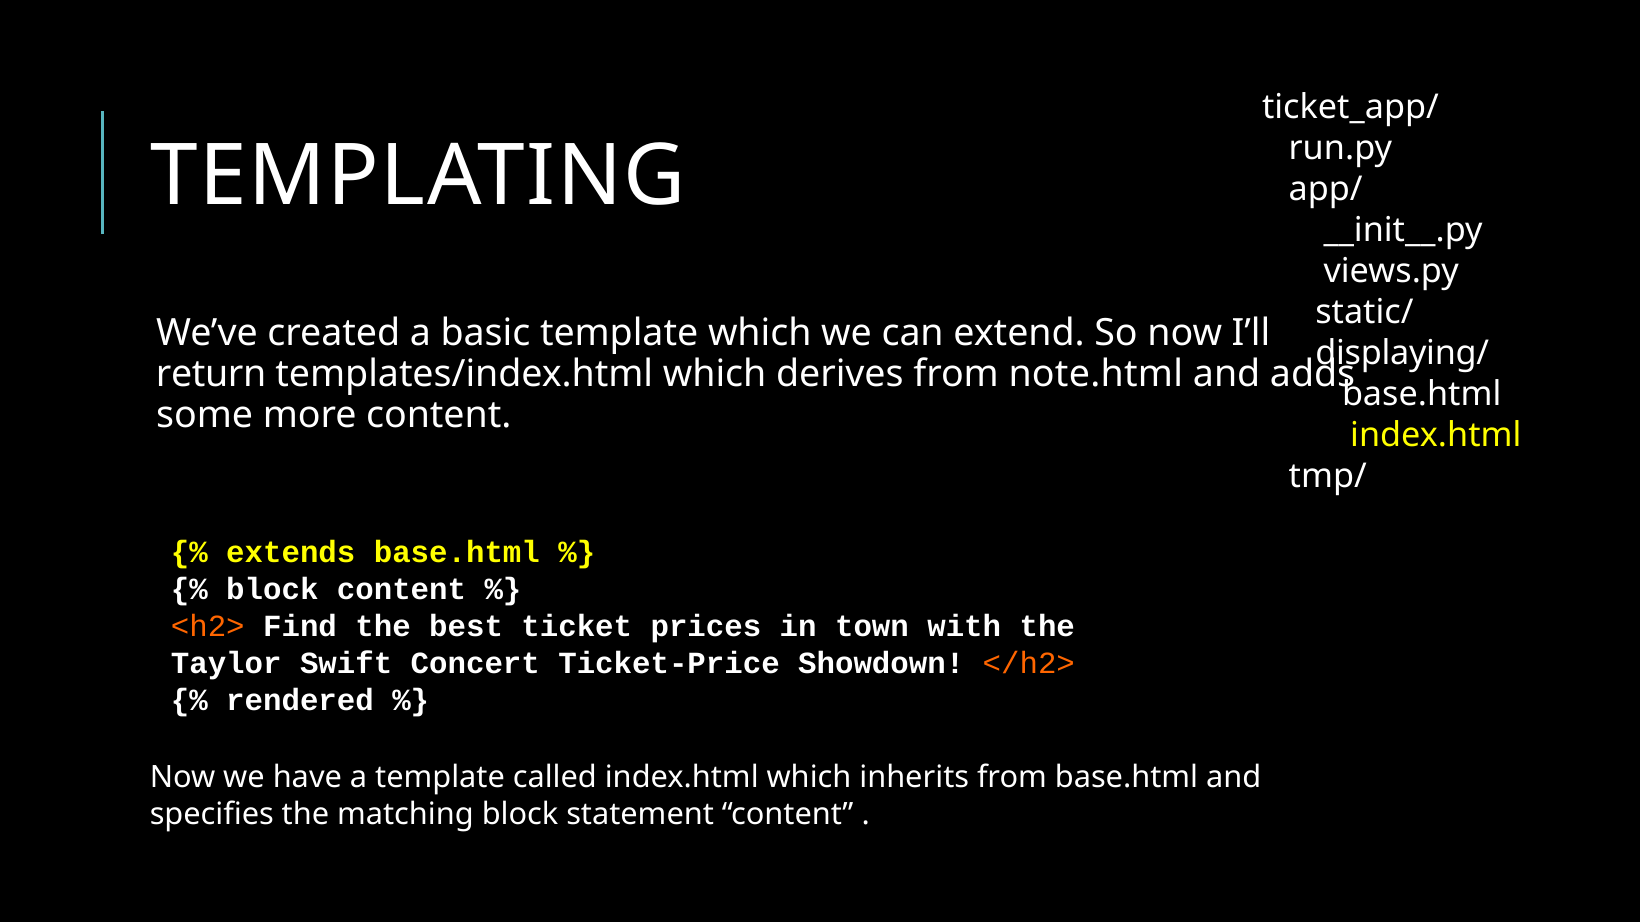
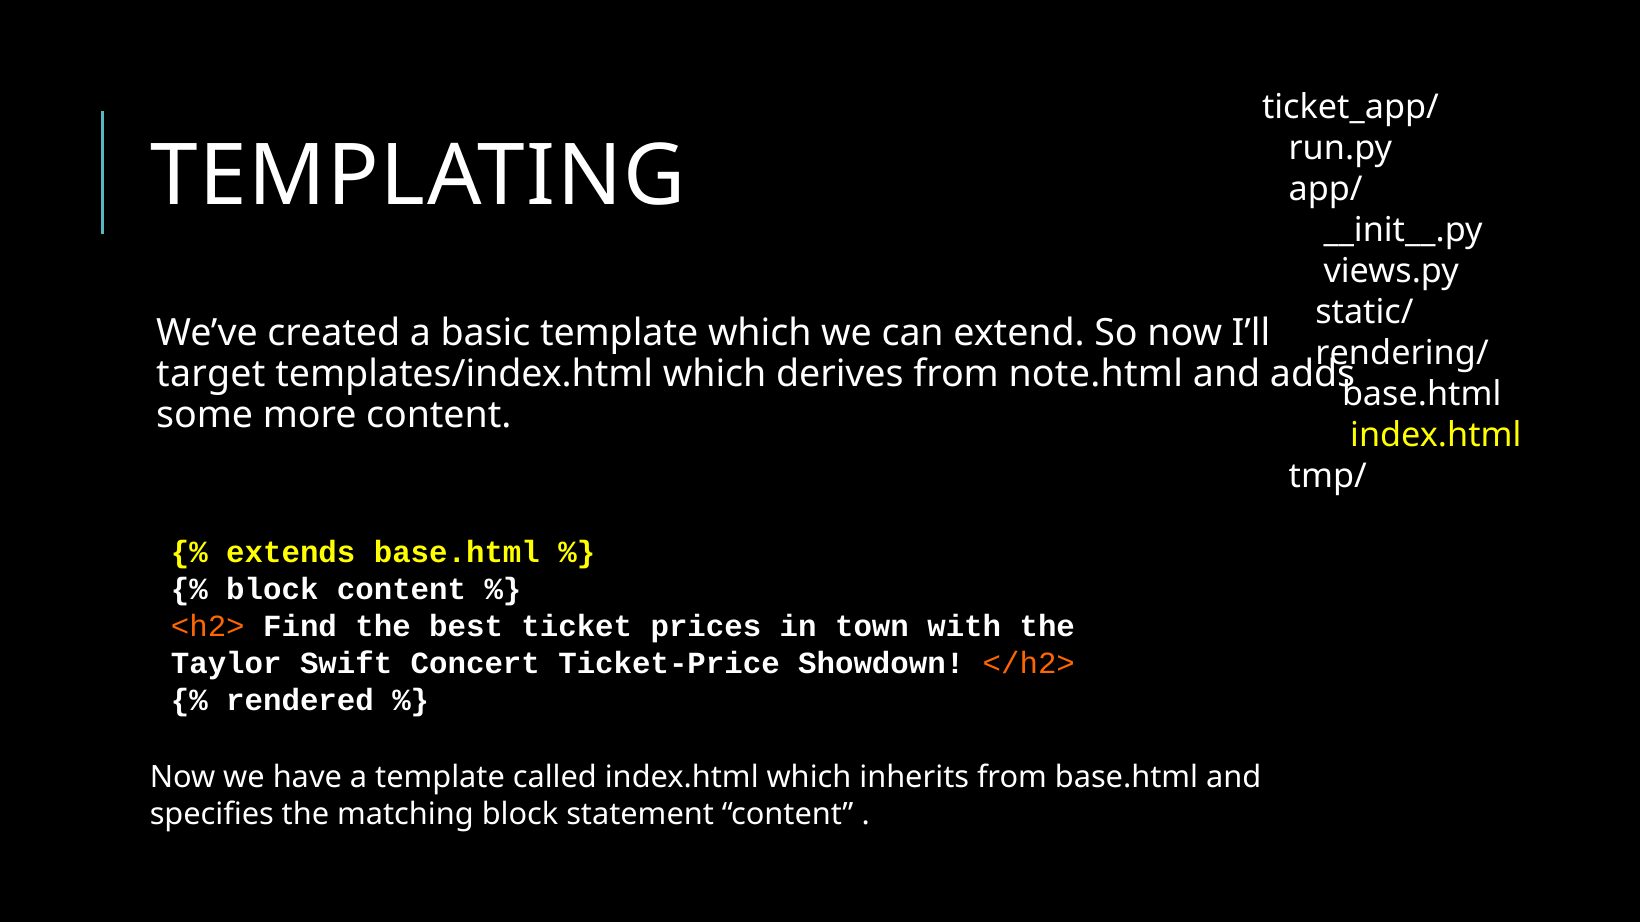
displaying/: displaying/ -> rendering/
return: return -> target
